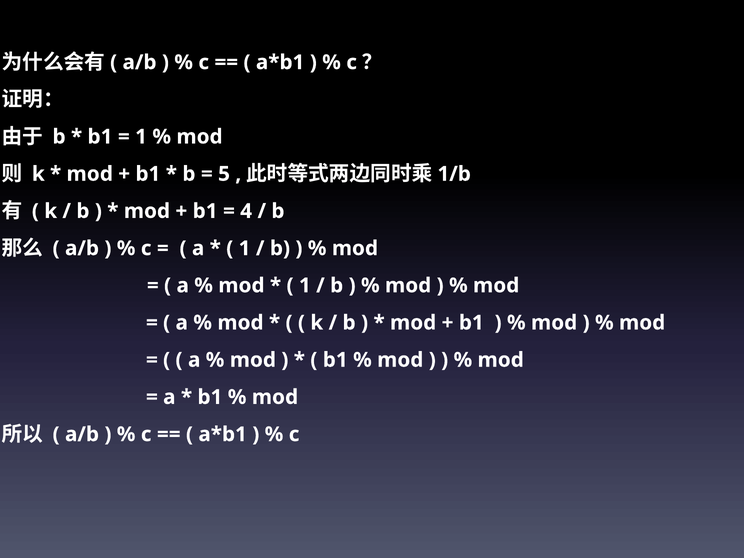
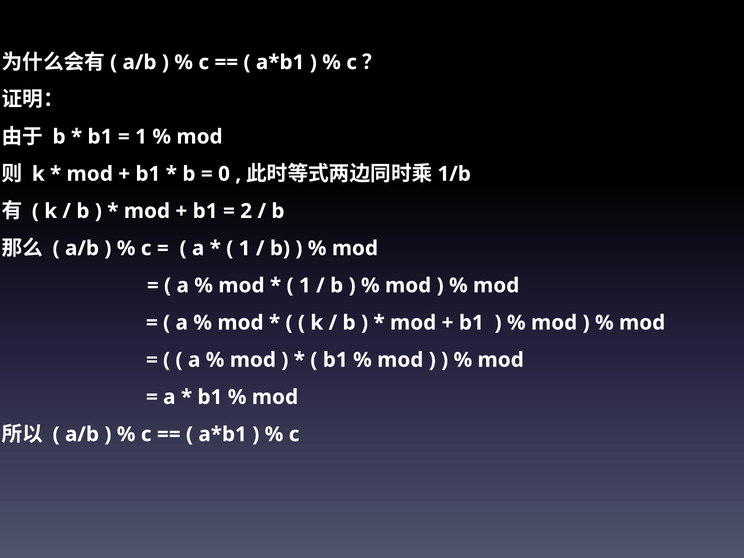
5: 5 -> 0
4: 4 -> 2
